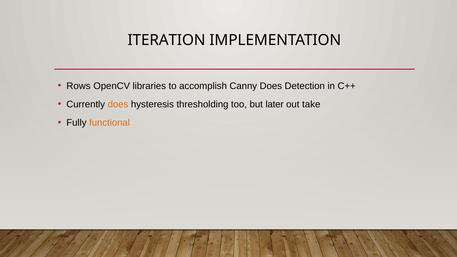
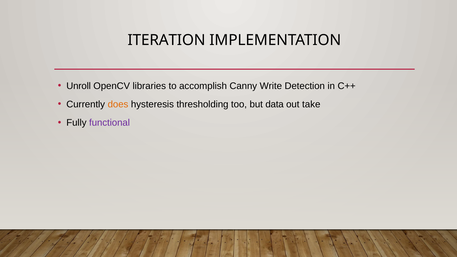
Rows: Rows -> Unroll
Canny Does: Does -> Write
later: later -> data
functional colour: orange -> purple
